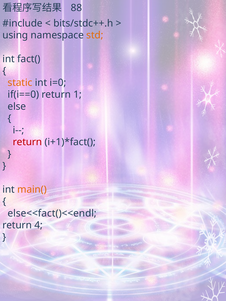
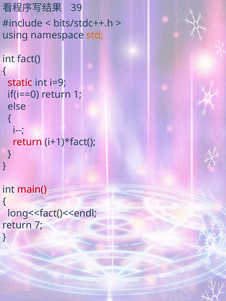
88: 88 -> 39
static colour: orange -> red
i=0: i=0 -> i=9
main( colour: orange -> red
else<<fact()<<endl: else<<fact()<<endl -> long<<fact()<<endl
4: 4 -> 7
